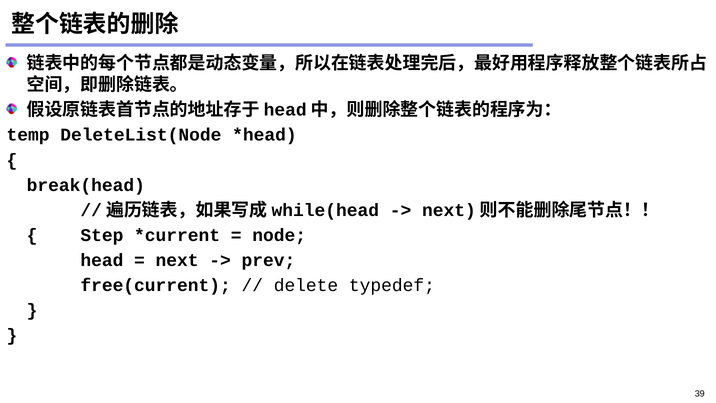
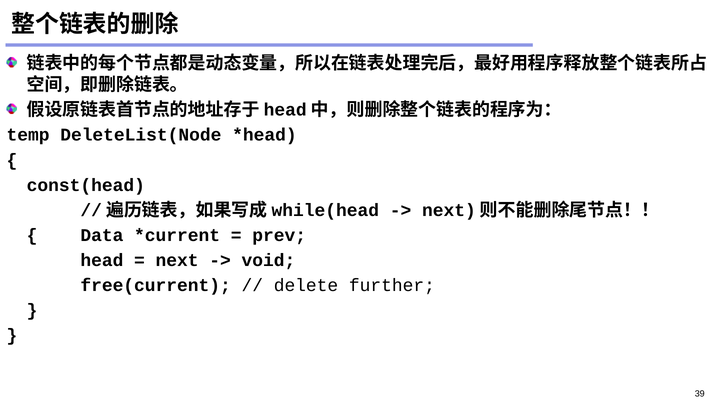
break(head: break(head -> const(head
Step: Step -> Data
node: node -> prev
prev: prev -> void
typedef: typedef -> further
